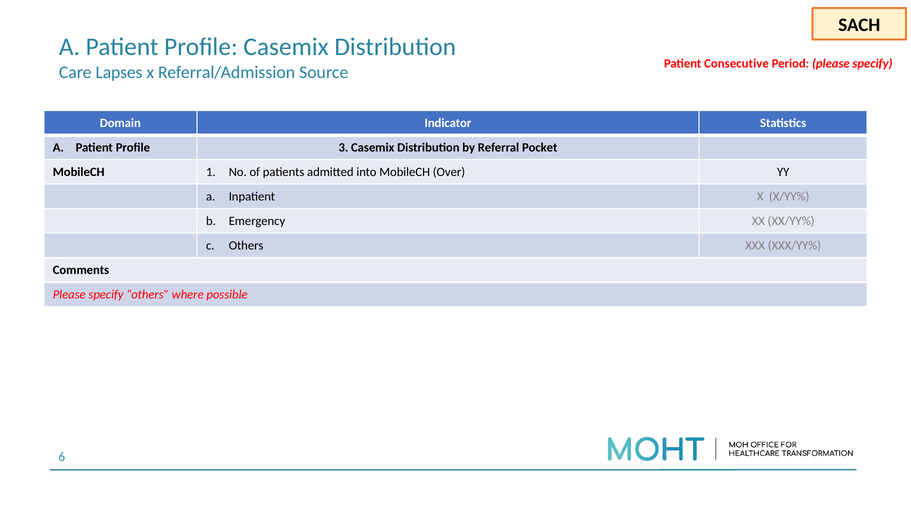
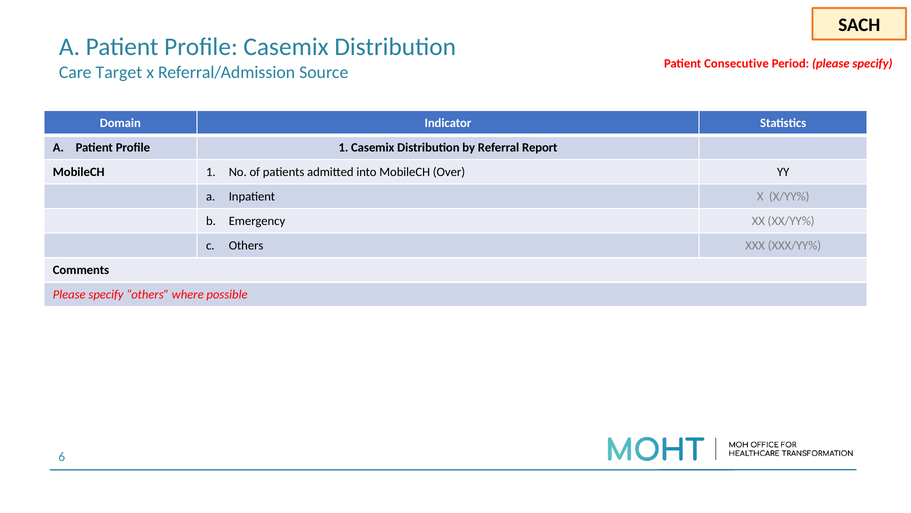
Lapses: Lapses -> Target
Profile 3: 3 -> 1
Pocket: Pocket -> Report
